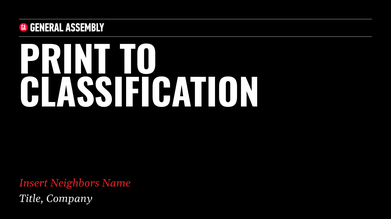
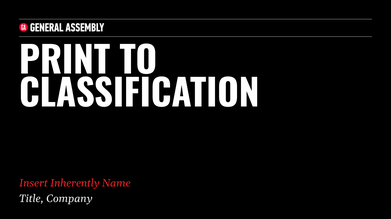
Neighbors: Neighbors -> Inherently
